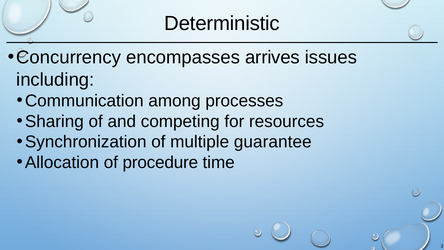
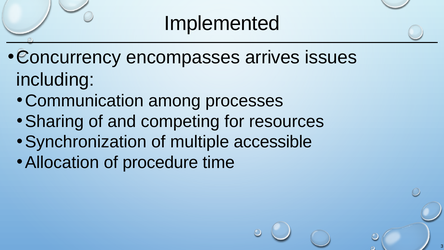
Deterministic: Deterministic -> Implemented
guarantee: guarantee -> accessible
